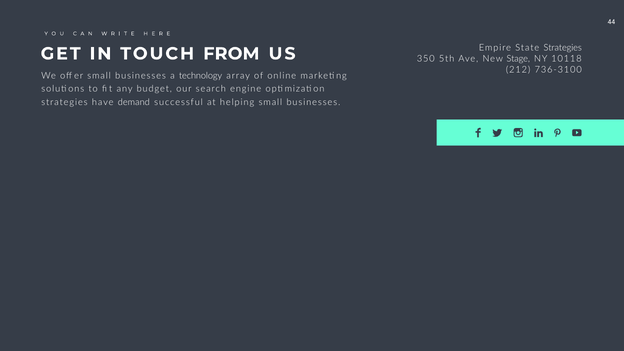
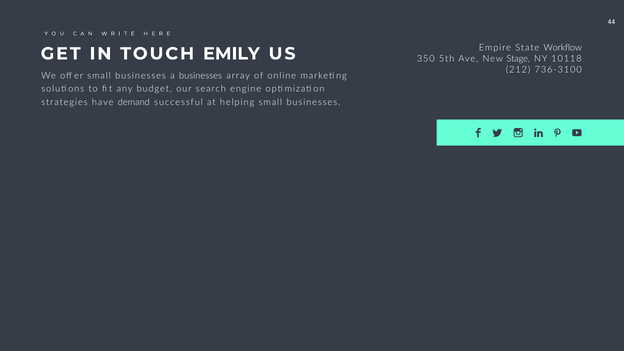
State Strategies: Strategies -> Workflow
FROM: FROM -> EMILY
a technology: technology -> businesses
